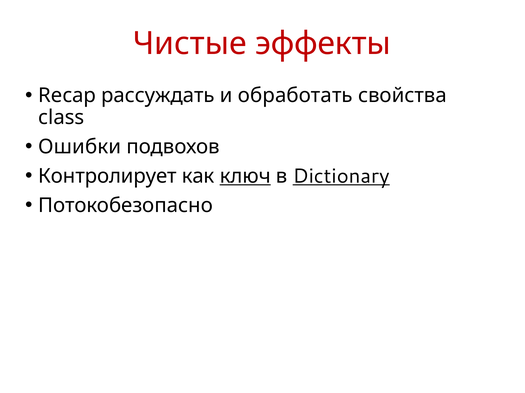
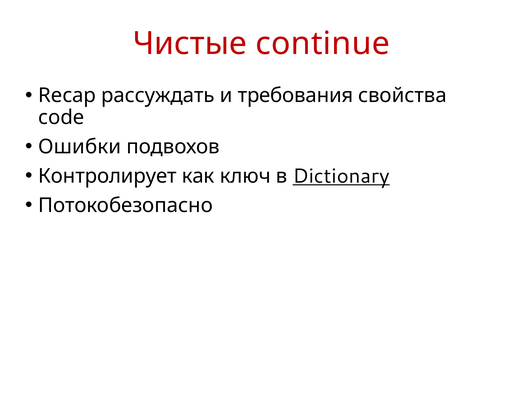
эффекты: эффекты -> continue
обработать: обработать -> требования
class: class -> code
ключ underline: present -> none
